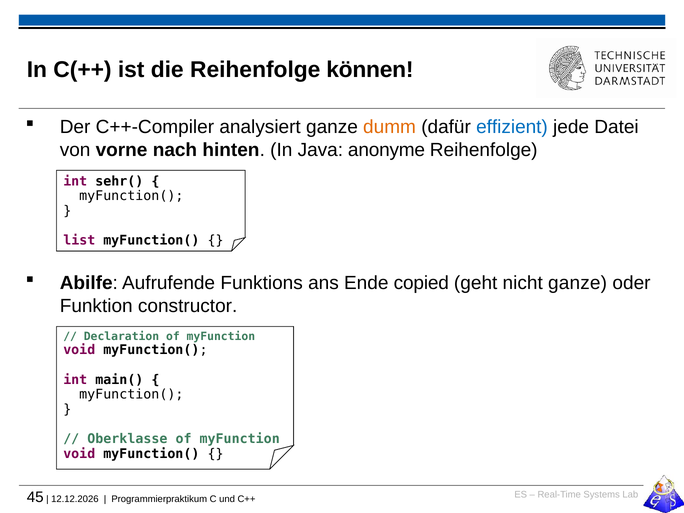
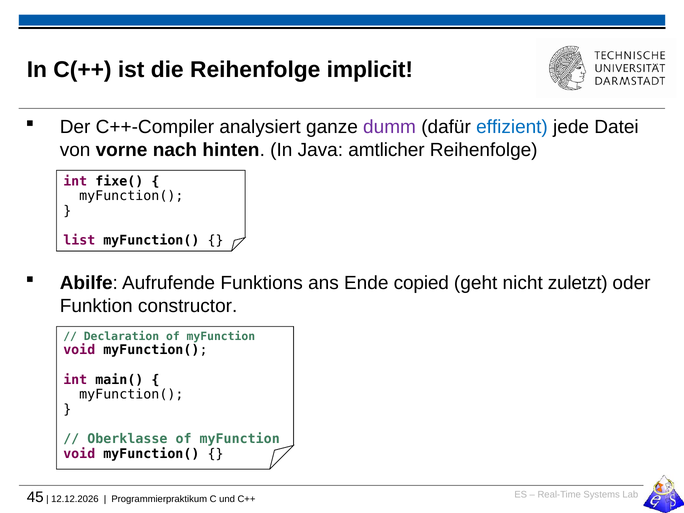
können: können -> implicit
dumm colour: orange -> purple
anonyme: anonyme -> amtlicher
sehr(: sehr( -> fixe(
nicht ganze: ganze -> zuletzt
